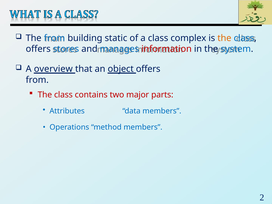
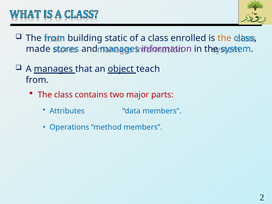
complex: complex -> enrolled
offers at (38, 49): offers -> made
information colour: red -> purple
A overview: overview -> manages
object offers: offers -> teach
